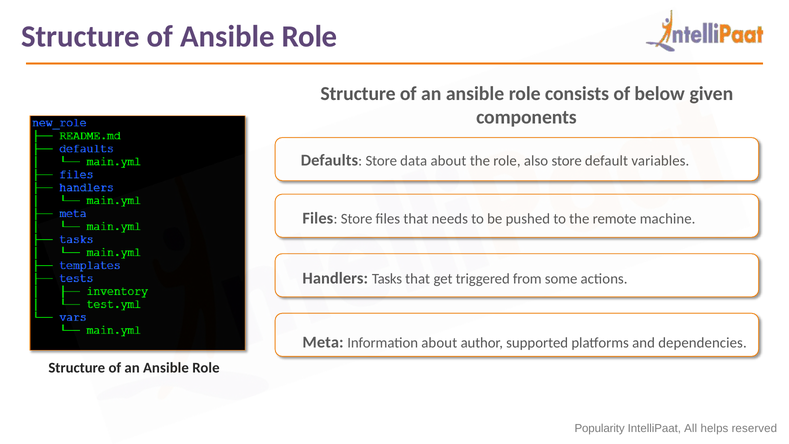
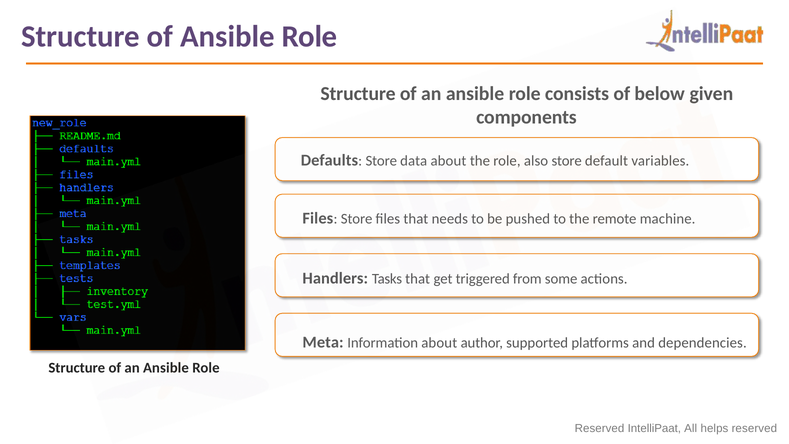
Popularity at (600, 428): Popularity -> Reserved
